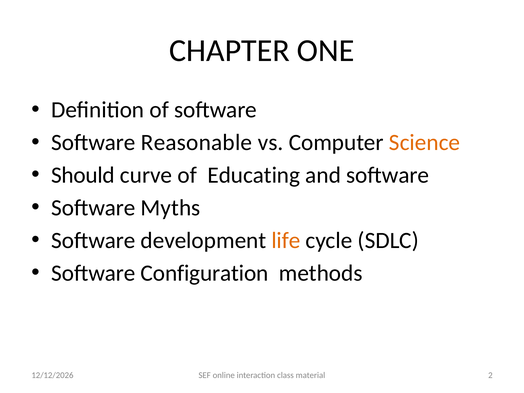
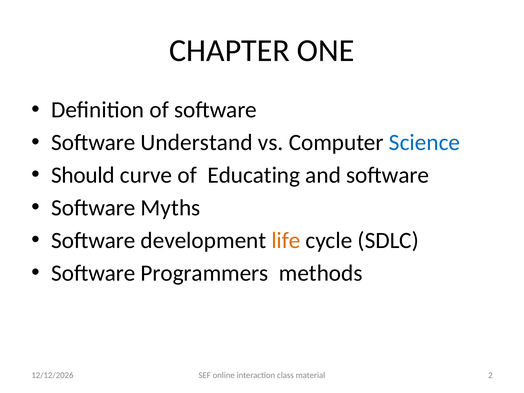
Reasonable: Reasonable -> Understand
Science colour: orange -> blue
Configuration: Configuration -> Programmers
